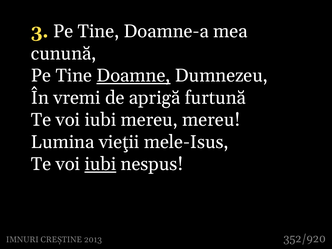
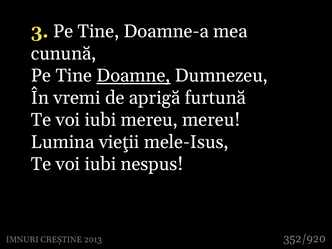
iubi at (100, 164) underline: present -> none
